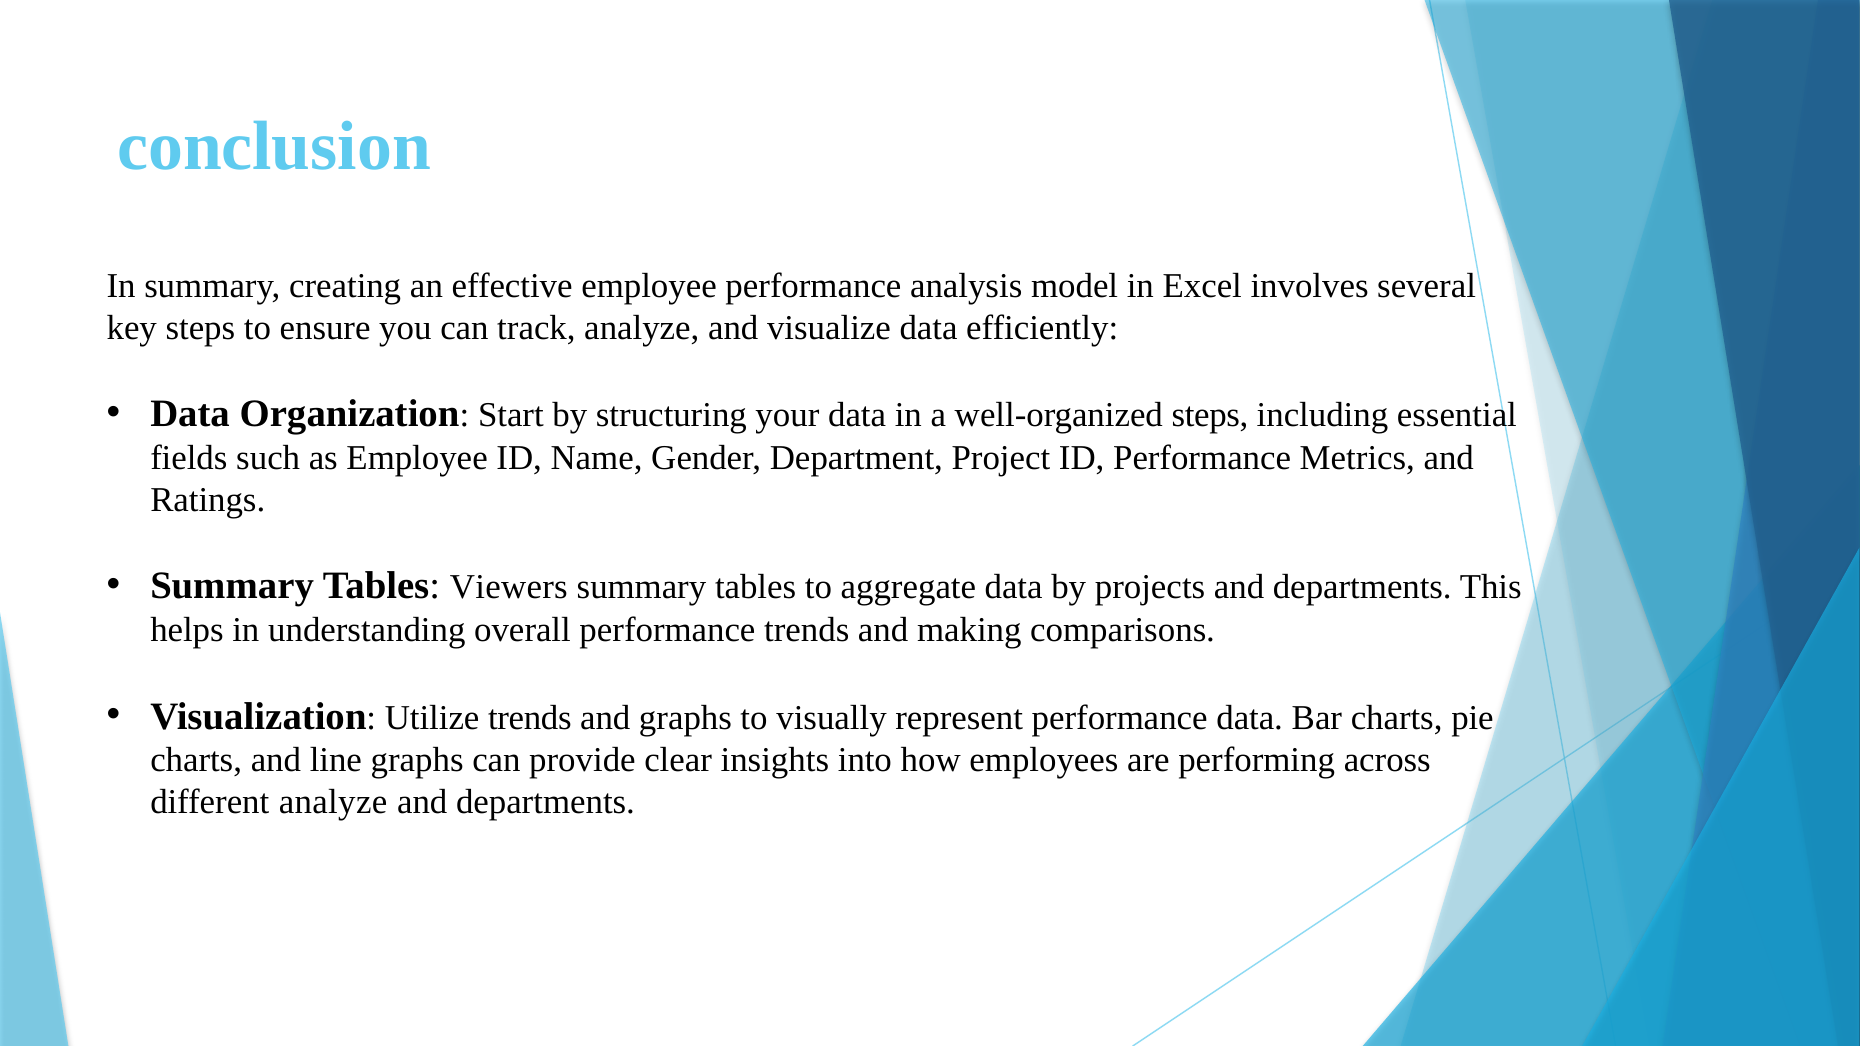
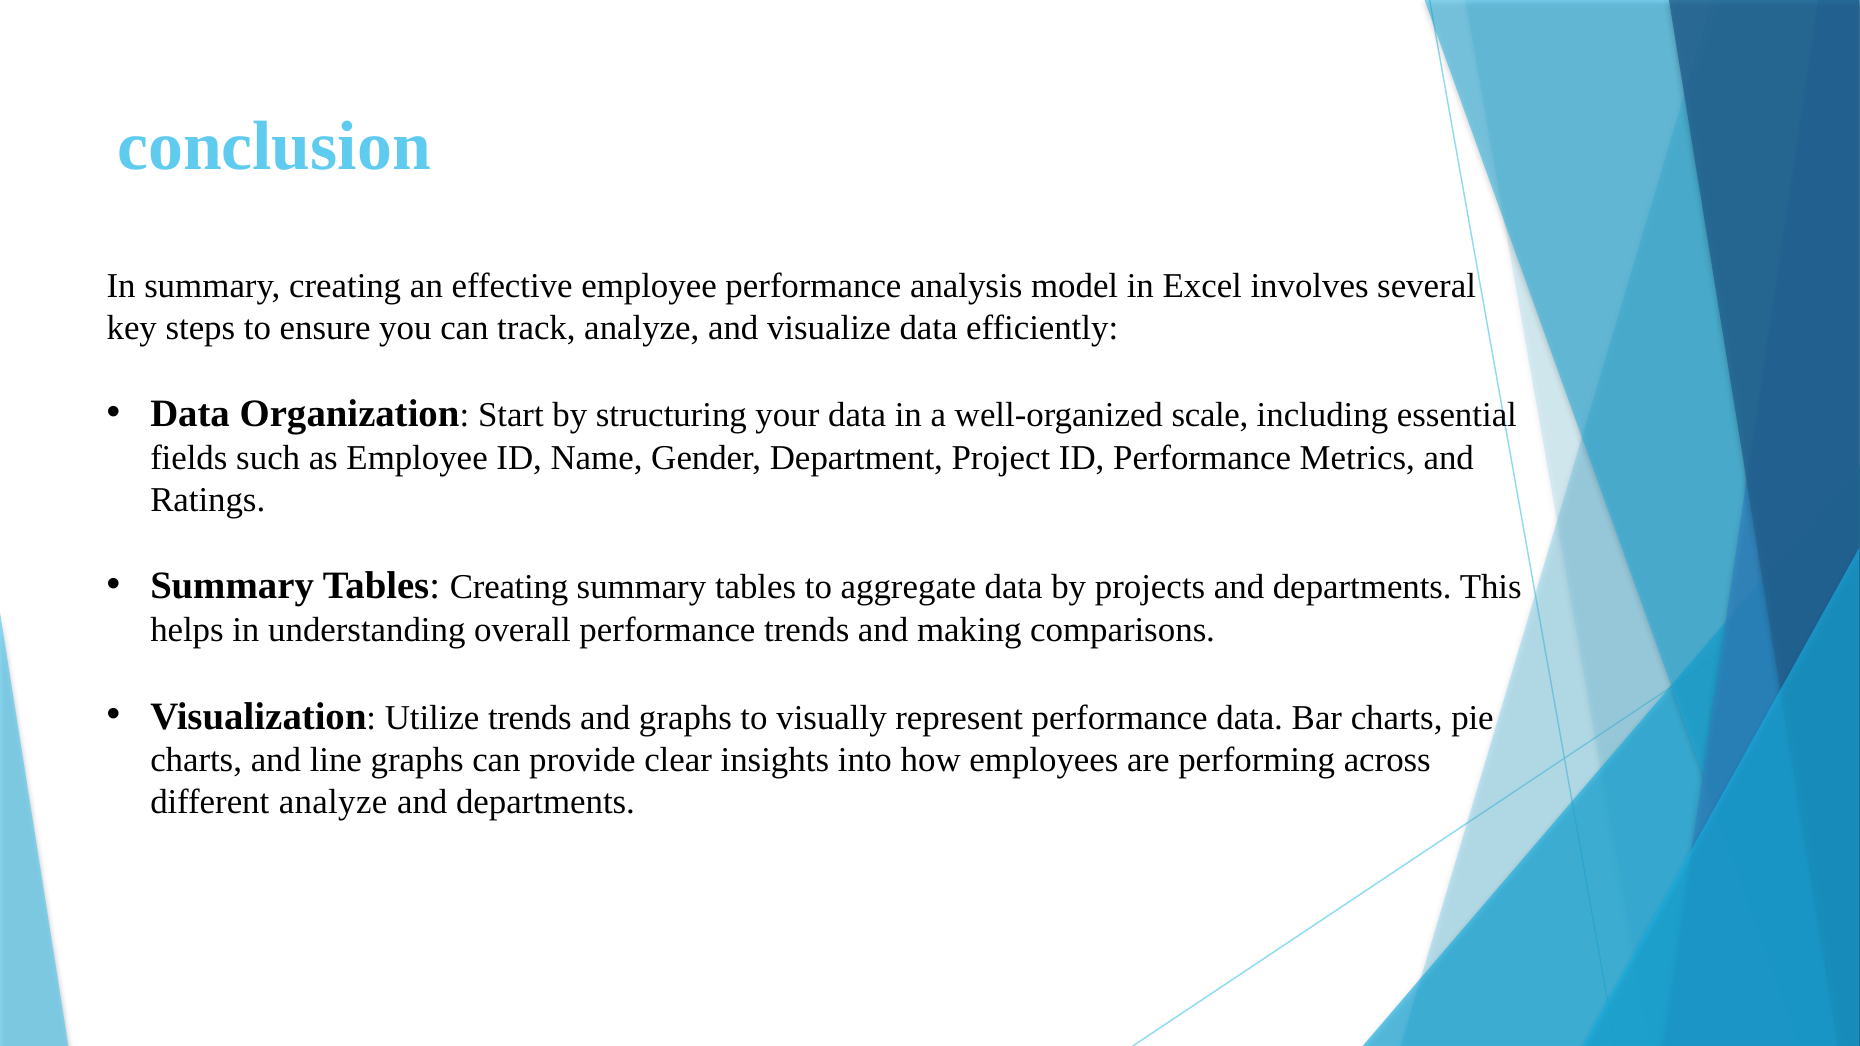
well-organized steps: steps -> scale
Tables Viewers: Viewers -> Creating
